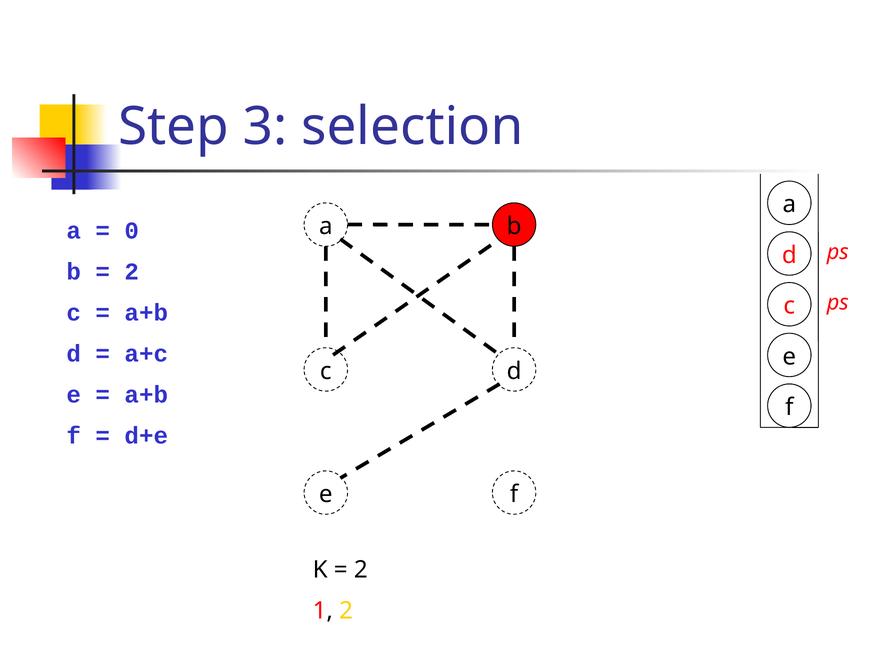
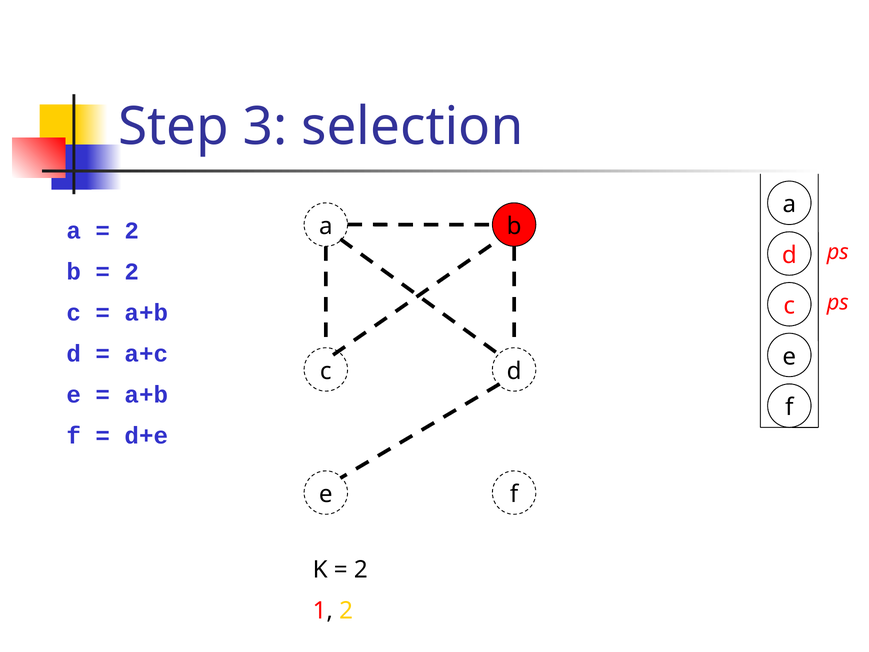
0 at (132, 230): 0 -> 2
